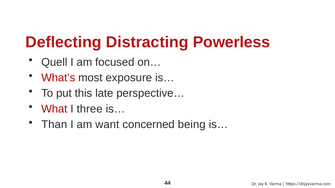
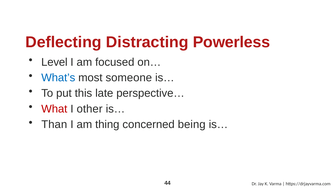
Quell: Quell -> Level
What’s colour: red -> blue
exposure: exposure -> someone
three: three -> other
want: want -> thing
